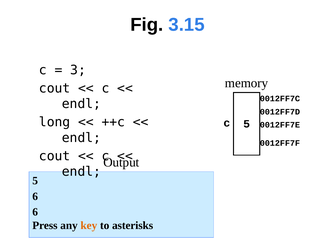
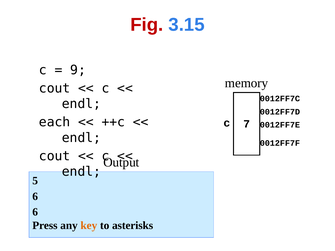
Fig colour: black -> red
3: 3 -> 9
long: long -> each
c 5: 5 -> 7
